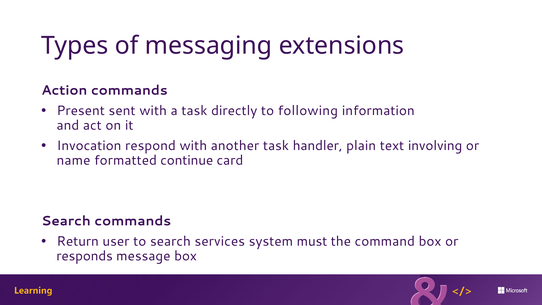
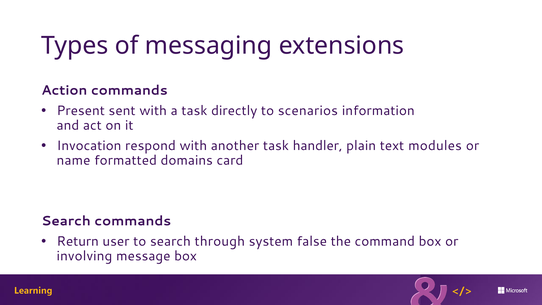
following: following -> scenarios
involving: involving -> modules
continue: continue -> domains
services: services -> through
must: must -> false
responds: responds -> involving
